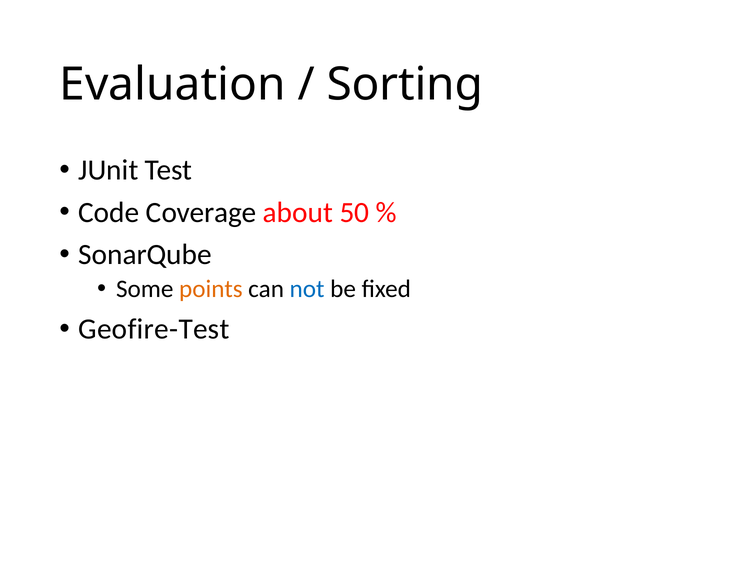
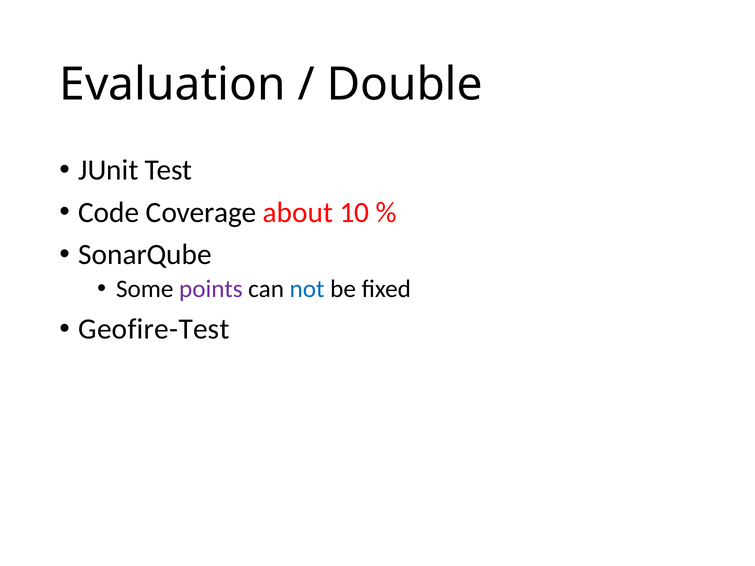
Sorting: Sorting -> Double
50: 50 -> 10
points colour: orange -> purple
